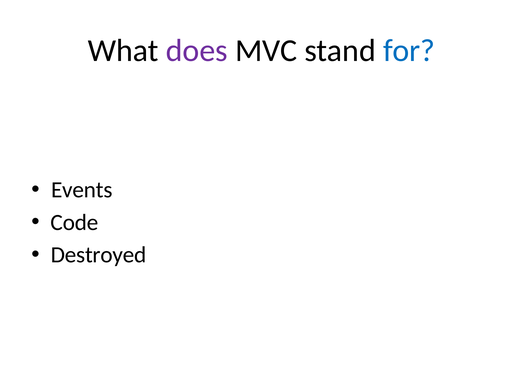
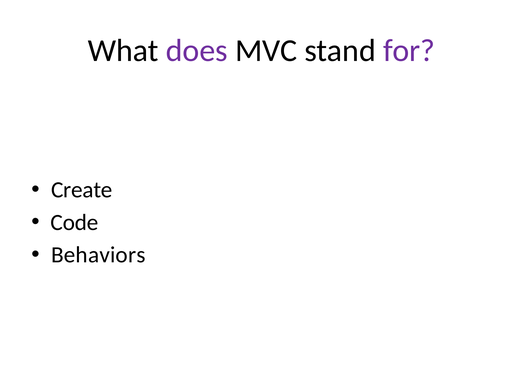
for colour: blue -> purple
Events: Events -> Create
Destroyed: Destroyed -> Behaviors
